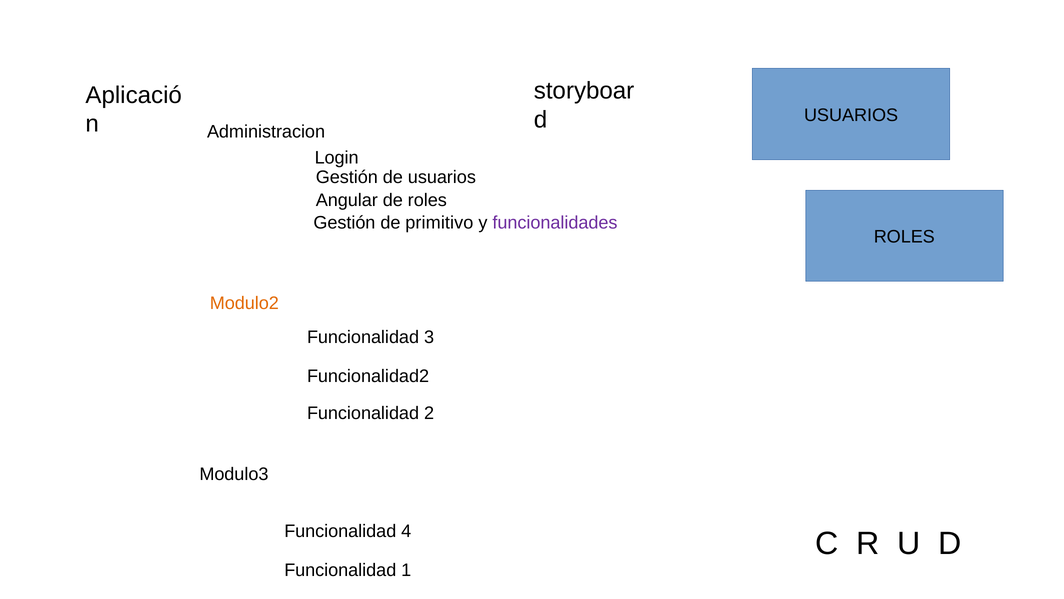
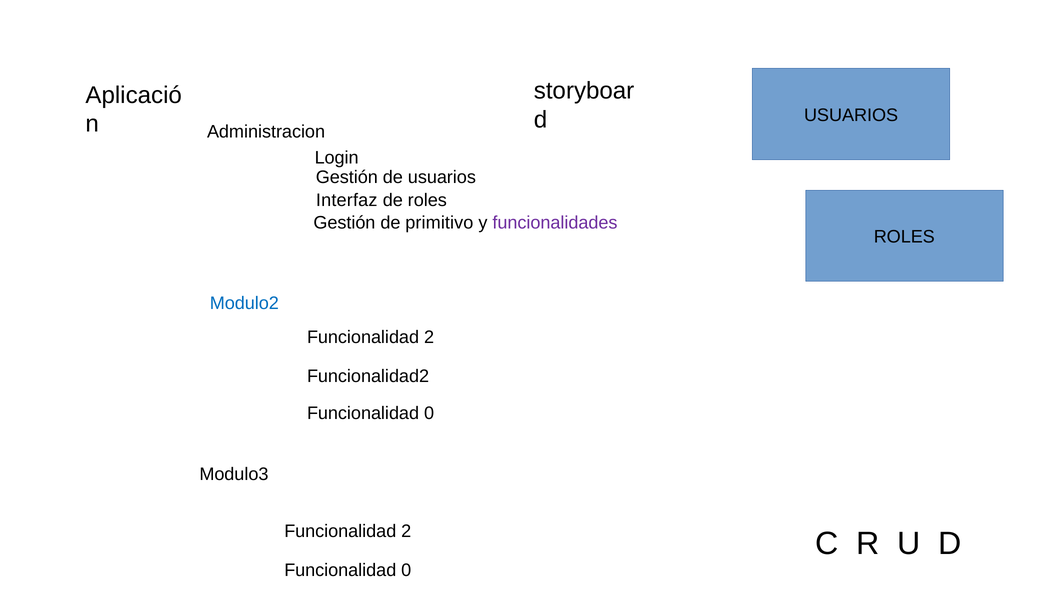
Angular: Angular -> Interfaz
Modulo2 colour: orange -> blue
3 at (429, 337): 3 -> 2
2 at (429, 413): 2 -> 0
4 at (406, 531): 4 -> 2
1 at (406, 570): 1 -> 0
